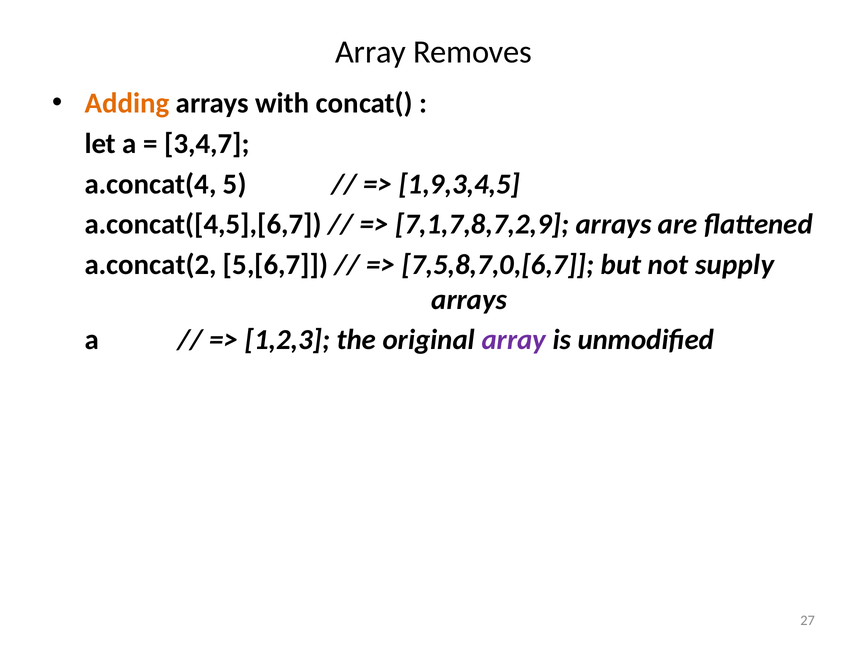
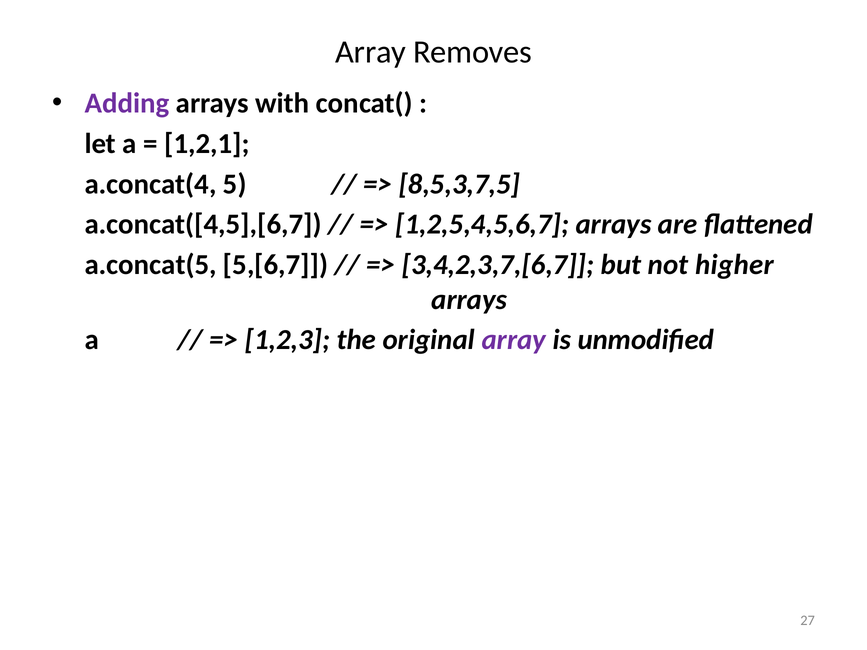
Adding colour: orange -> purple
3,4,7: 3,4,7 -> 1,2,1
1,9,3,4,5: 1,9,3,4,5 -> 8,5,3,7,5
7,1,7,8,7,2,9: 7,1,7,8,7,2,9 -> 1,2,5,4,5,6,7
a.concat(2: a.concat(2 -> a.concat(5
7,5,8,7,0,[6,7: 7,5,8,7,0,[6,7 -> 3,4,2,3,7,[6,7
supply: supply -> higher
